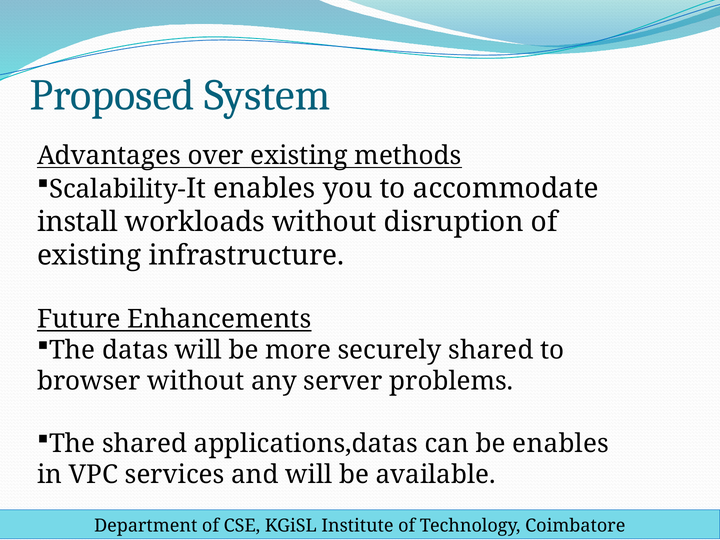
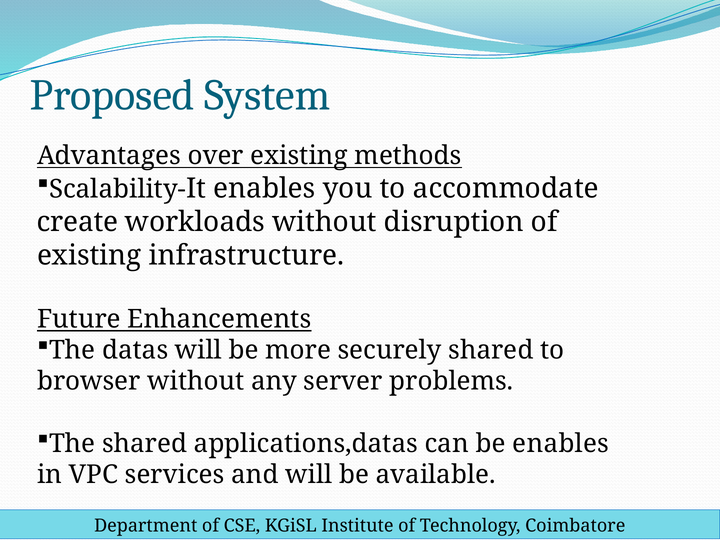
install: install -> create
